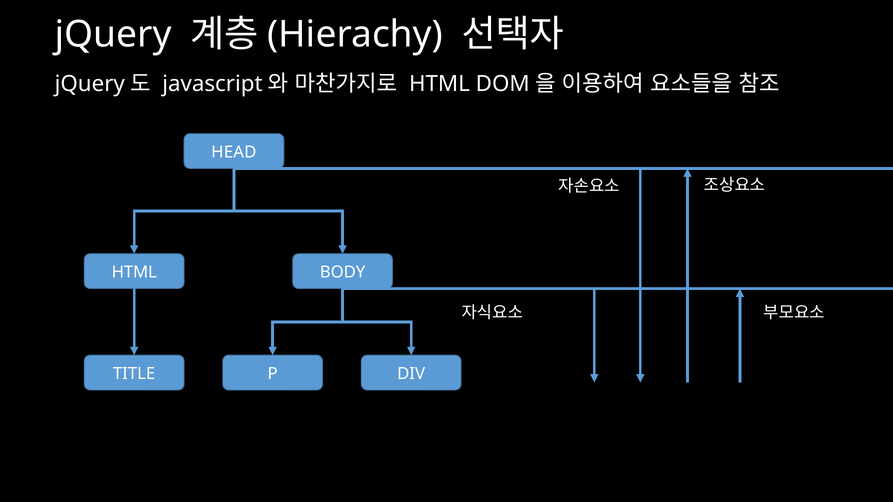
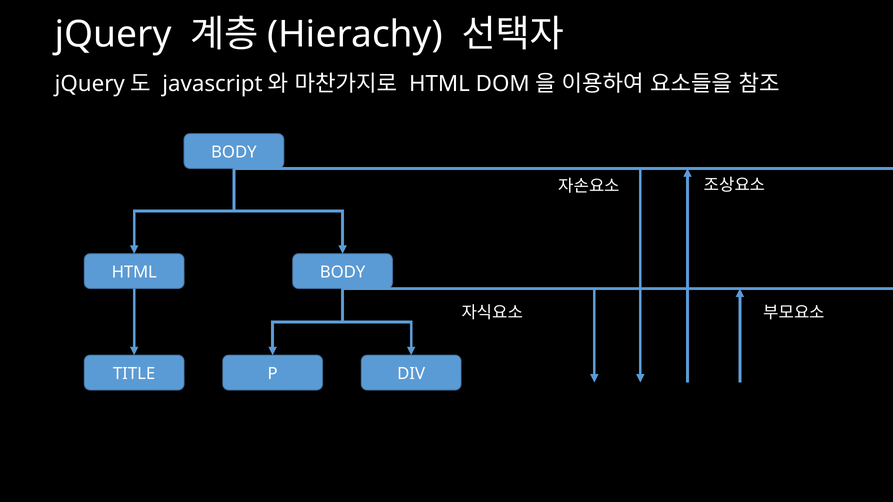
HEAD at (234, 152): HEAD -> BODY
